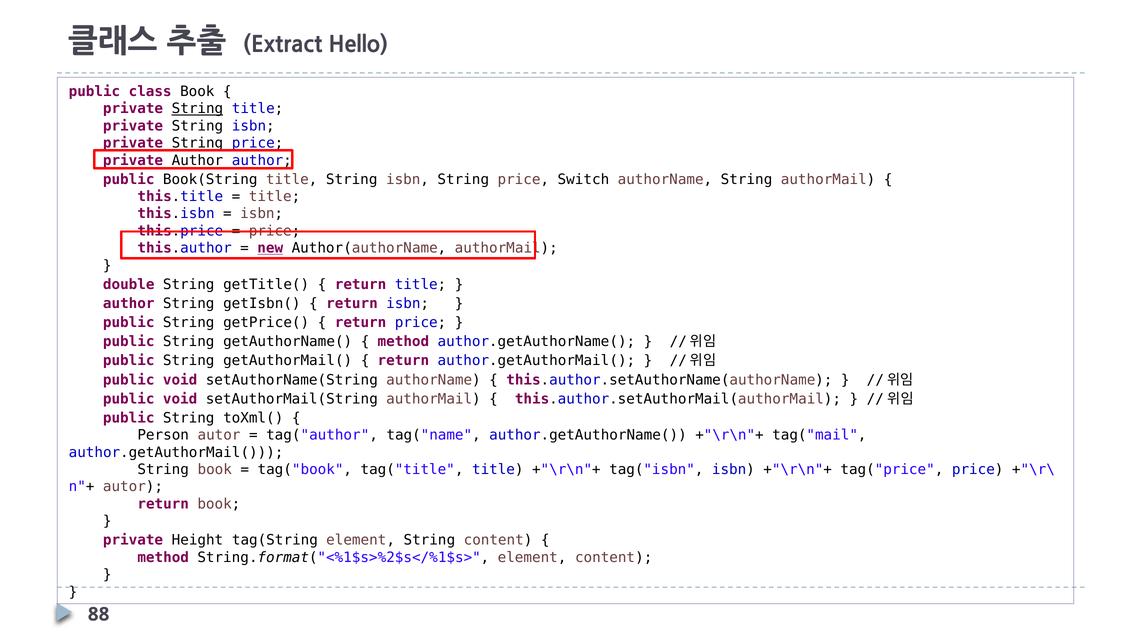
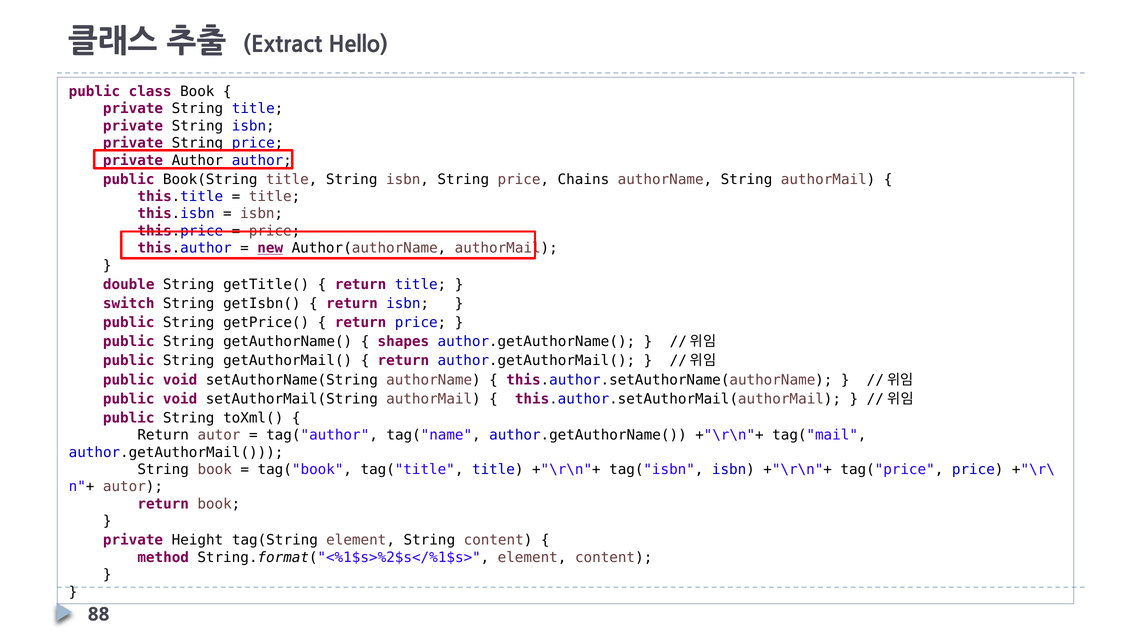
String at (197, 109) underline: present -> none
Switch: Switch -> Chains
author at (129, 303): author -> switch
method at (403, 341): method -> shapes
Person at (163, 435): Person -> Return
